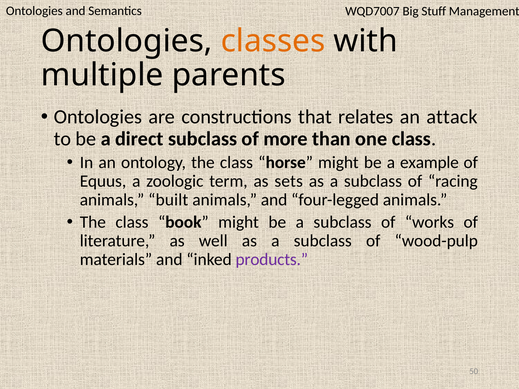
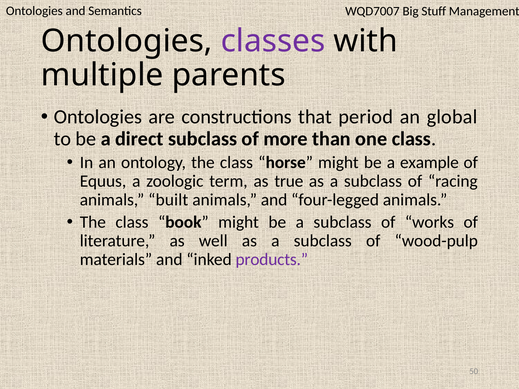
classes colour: orange -> purple
relates: relates -> period
attack: attack -> global
sets: sets -> true
